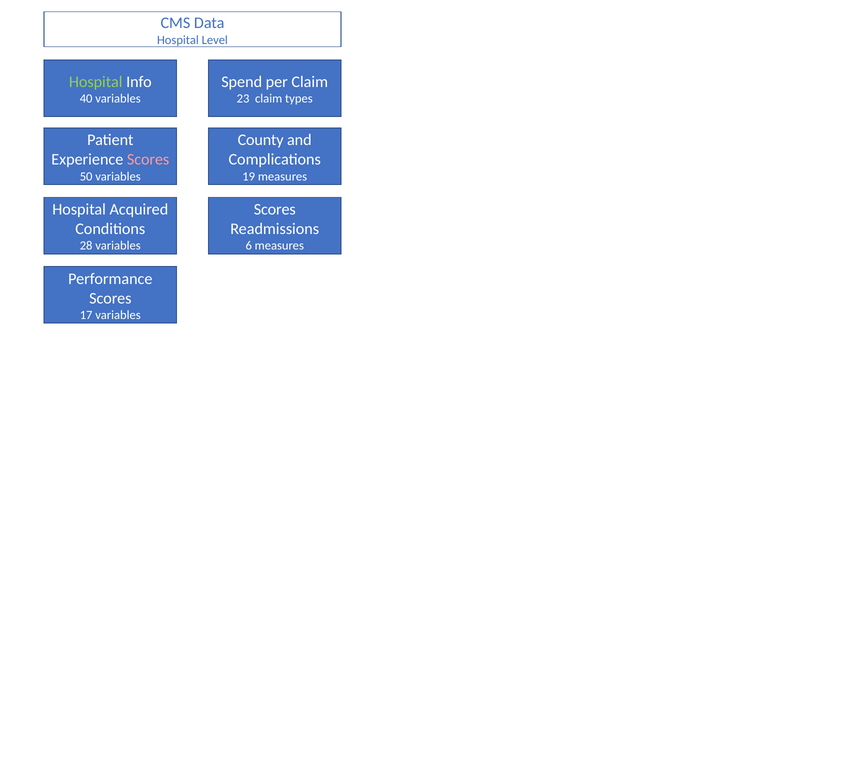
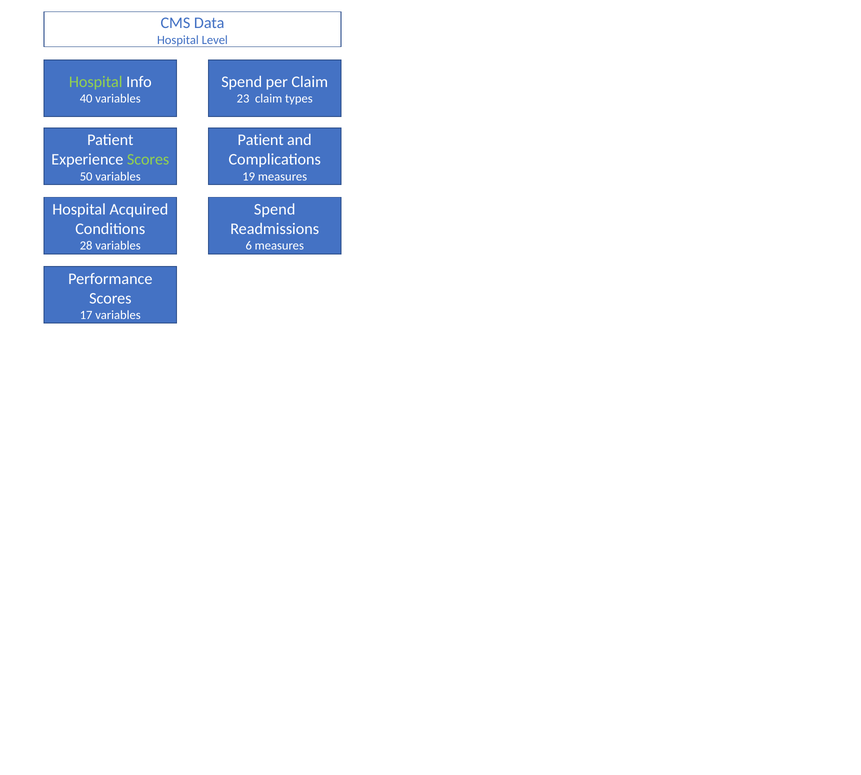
County at (261, 140): County -> Patient
Scores at (148, 159) colour: pink -> light green
Scores at (275, 209): Scores -> Spend
